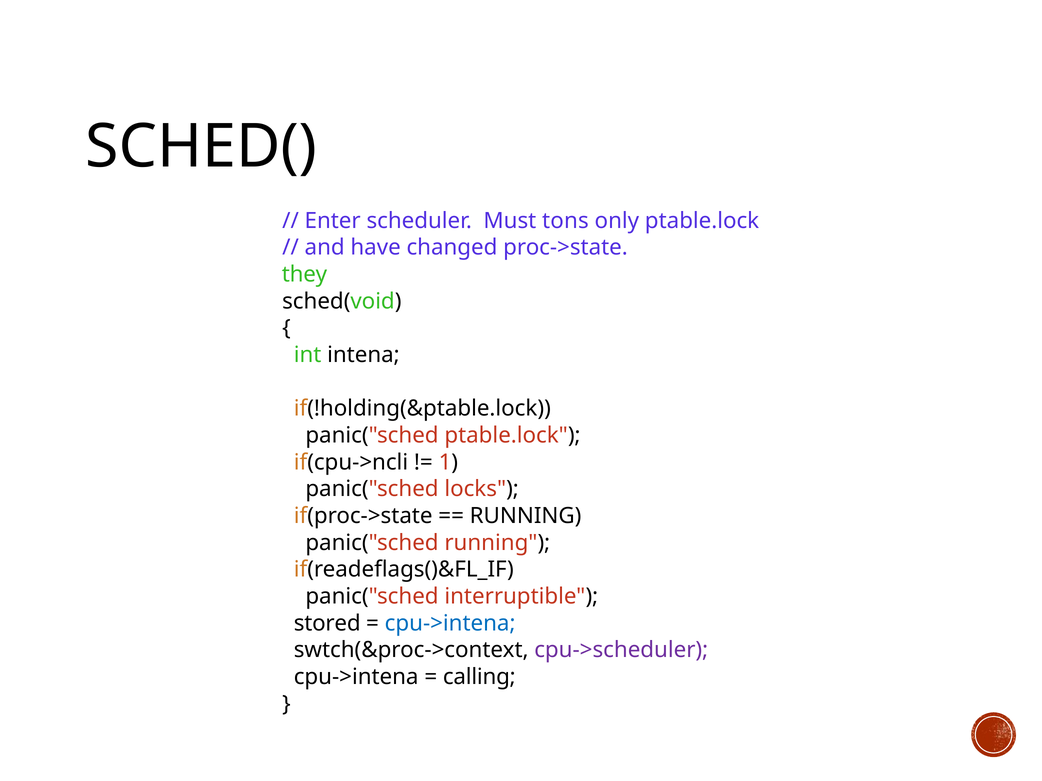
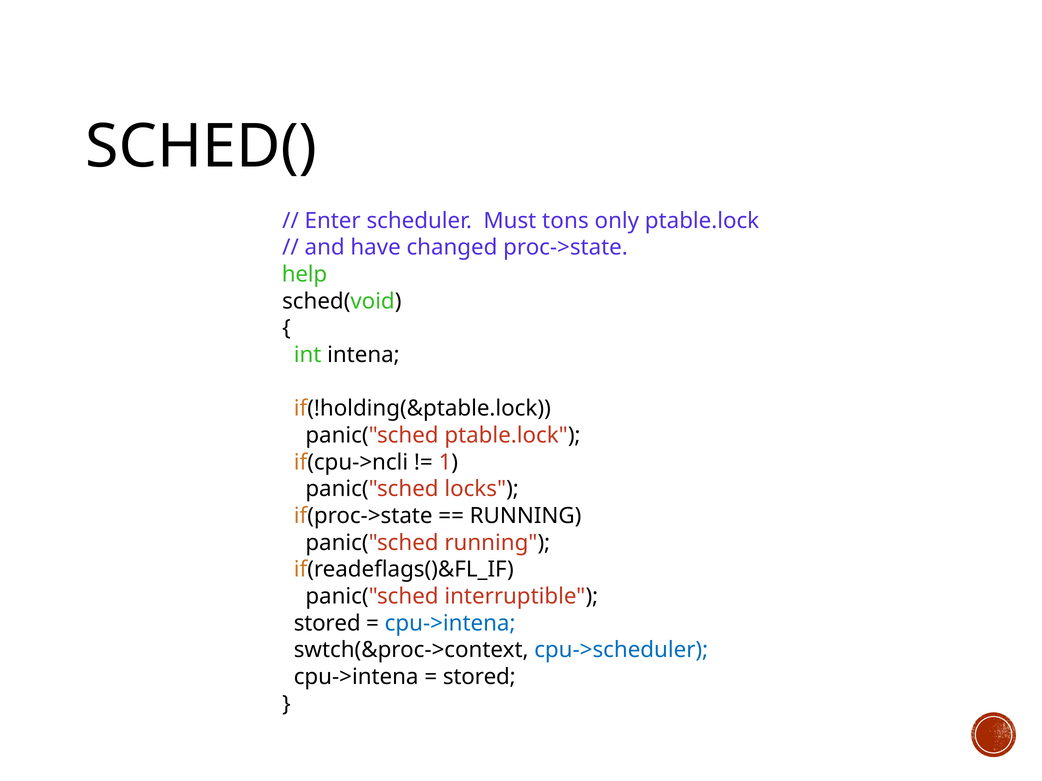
they: they -> help
cpu->scheduler colour: purple -> blue
calling at (479, 677): calling -> stored
